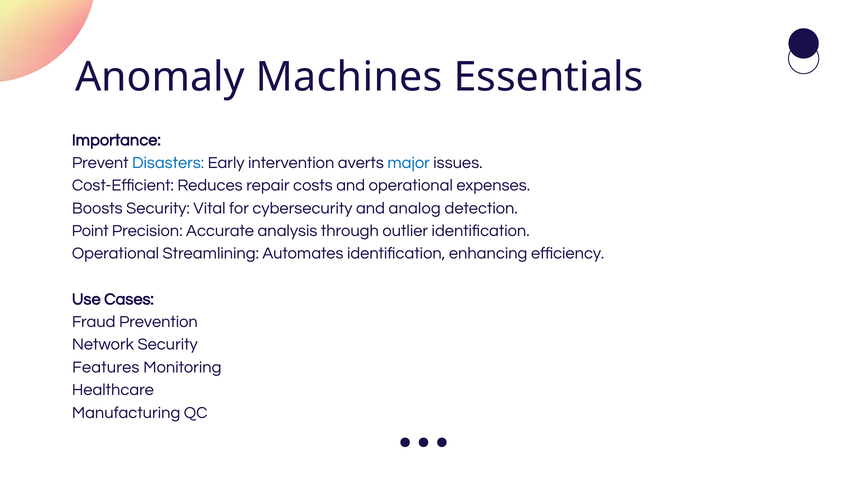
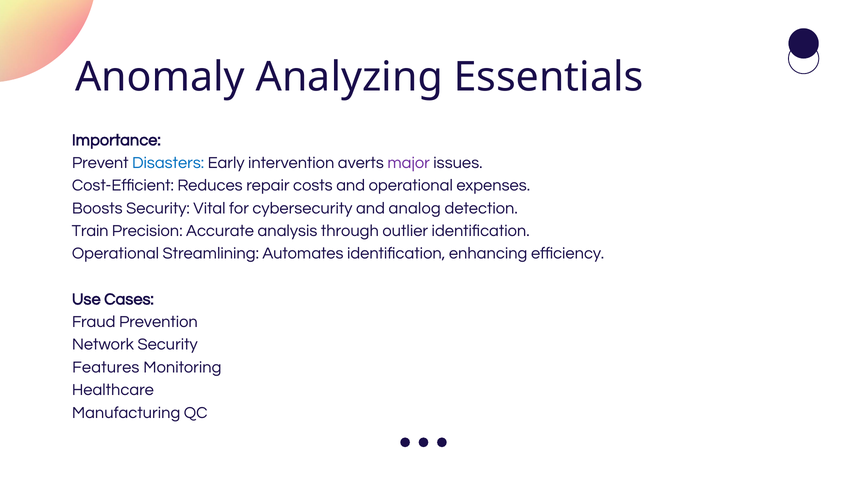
Machines: Machines -> Analyzing
major colour: blue -> purple
Point: Point -> Train
